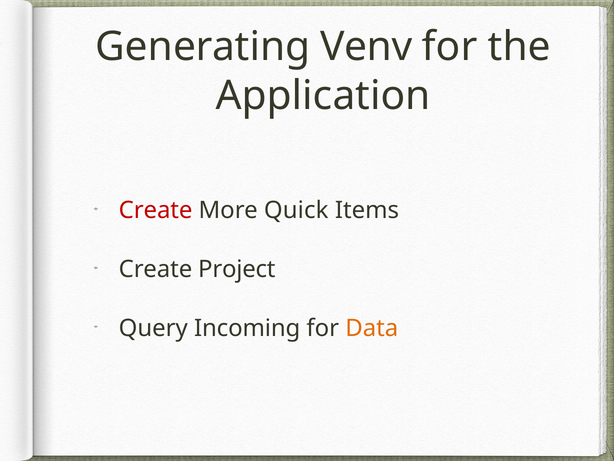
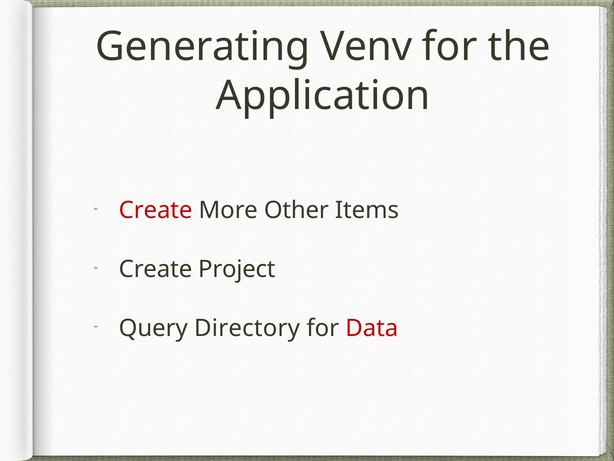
Quick: Quick -> Other
Incoming: Incoming -> Directory
Data colour: orange -> red
